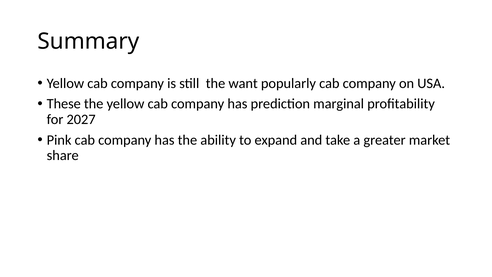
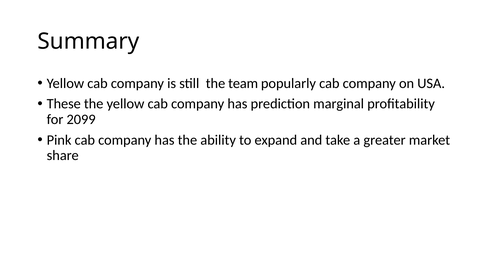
want: want -> team
2027: 2027 -> 2099
